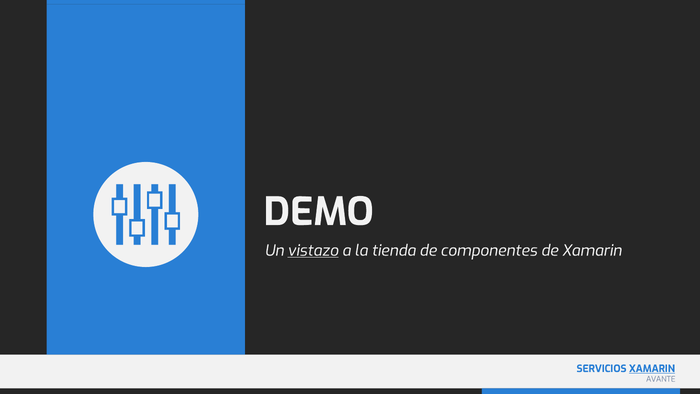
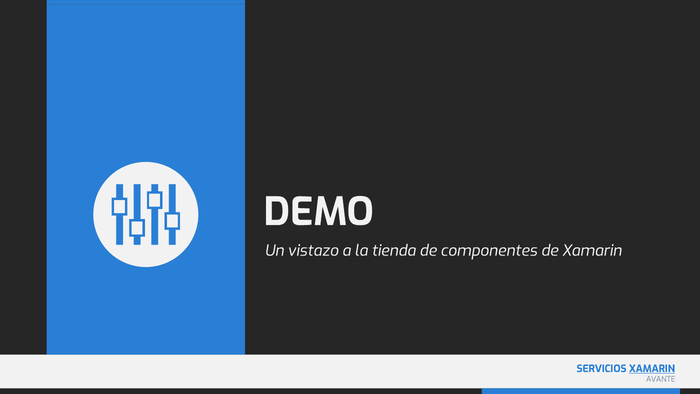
vistazo underline: present -> none
